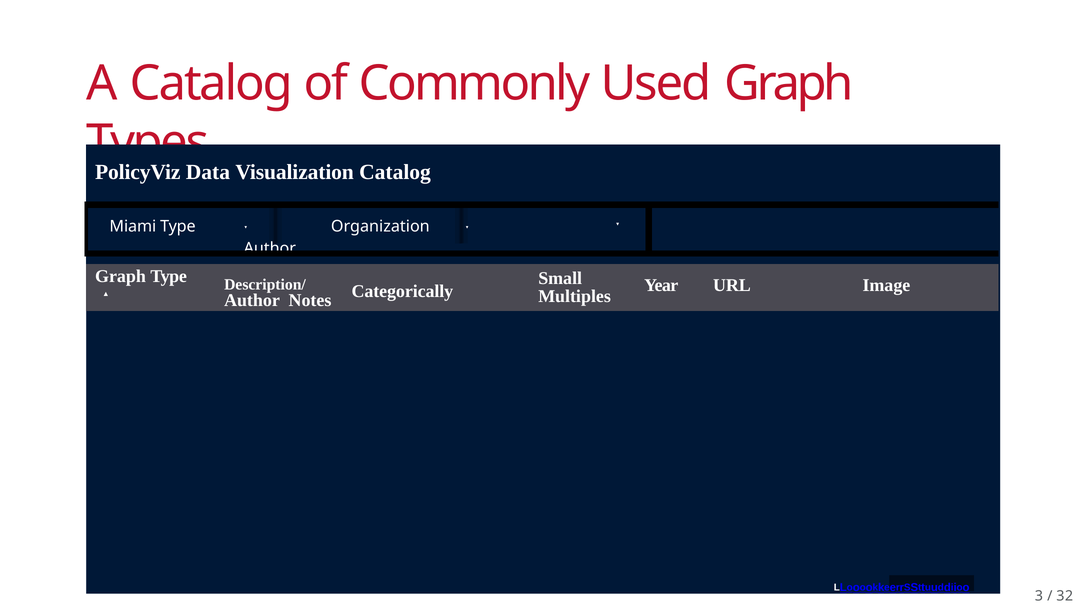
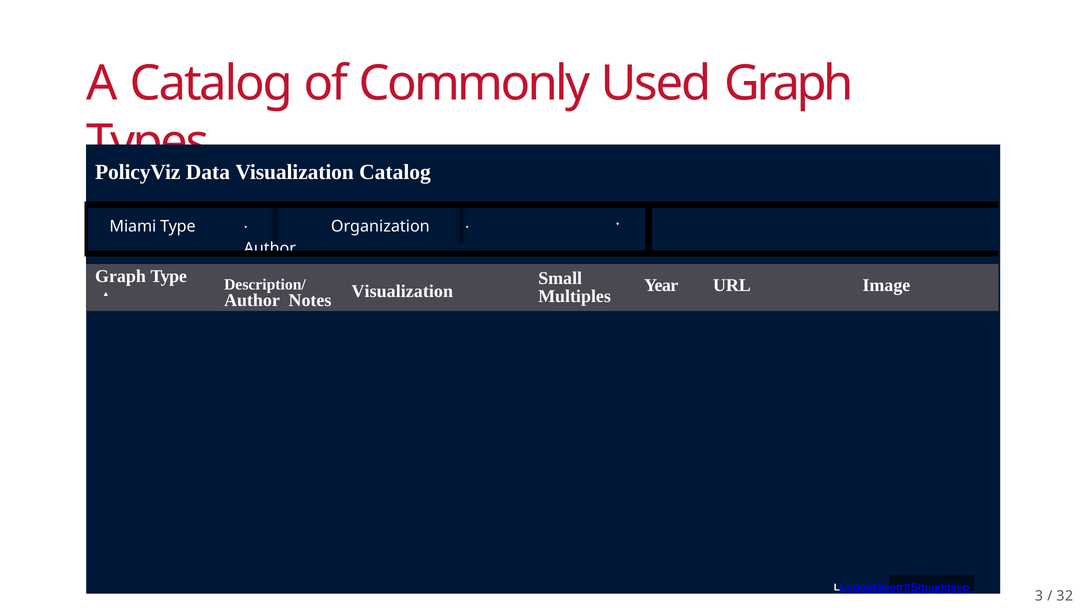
Description/ Categorically: Categorically -> Visualization
